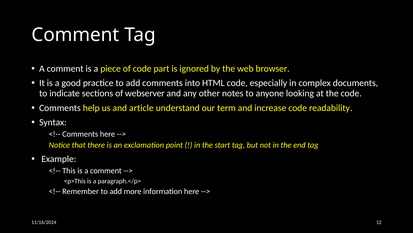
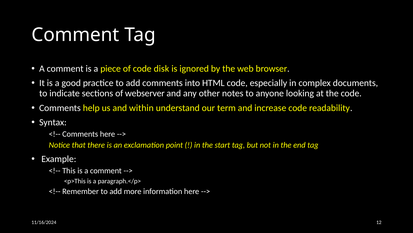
part: part -> disk
article: article -> within
